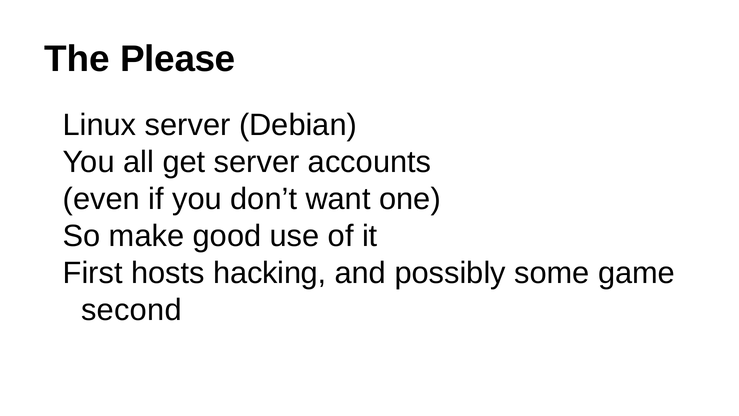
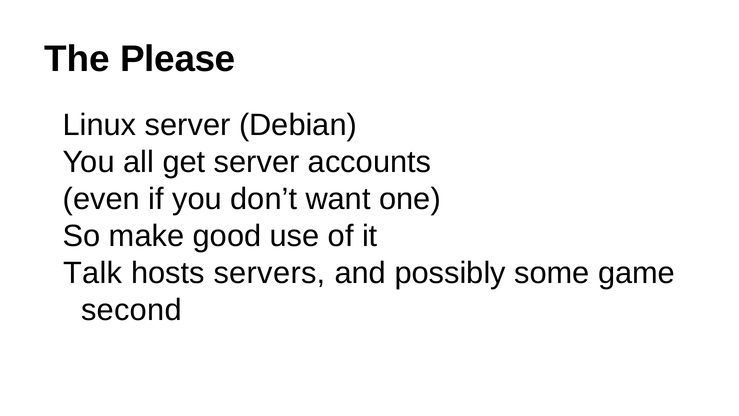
First: First -> Talk
hacking: hacking -> servers
